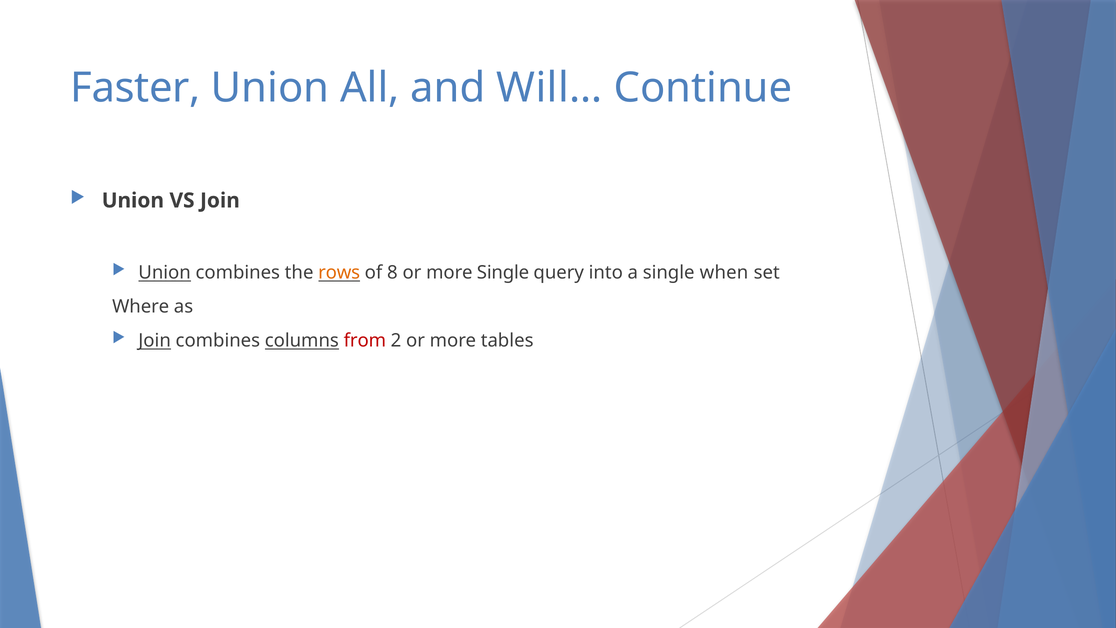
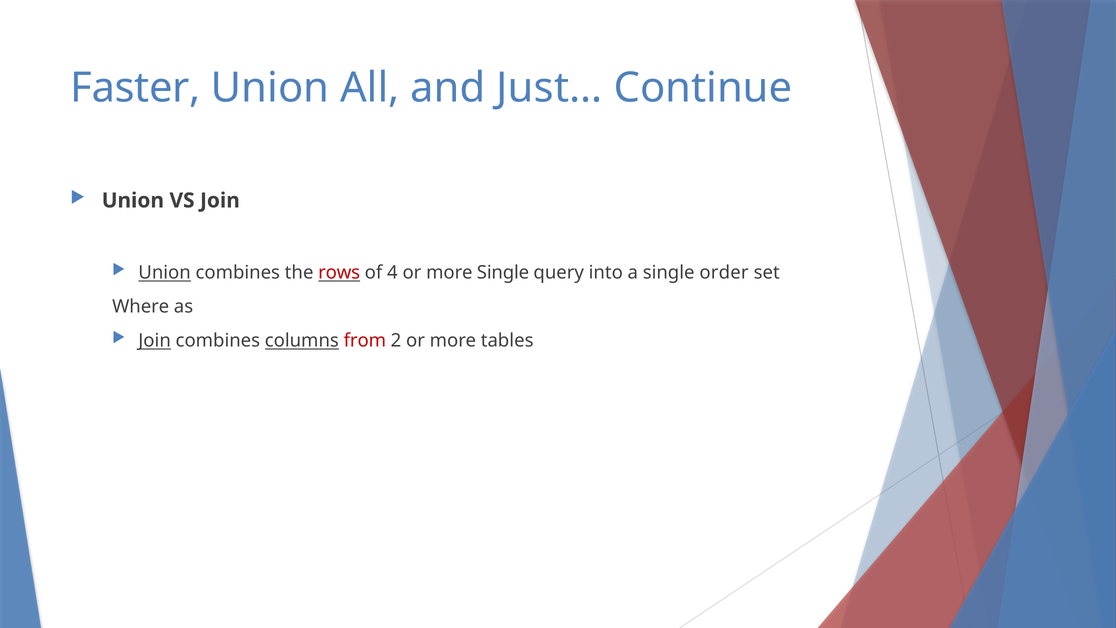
Will…: Will… -> Just…
rows colour: orange -> red
8: 8 -> 4
when: when -> order
